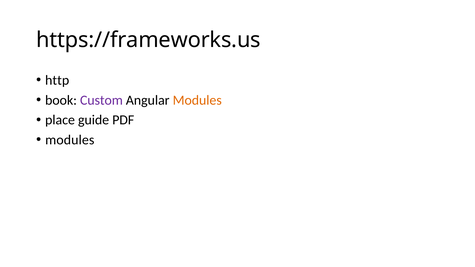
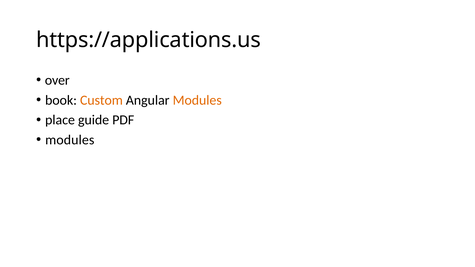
https://frameworks.us: https://frameworks.us -> https://applications.us
http: http -> over
Custom colour: purple -> orange
